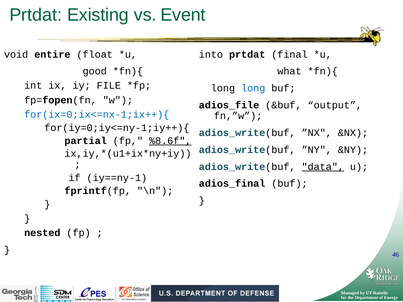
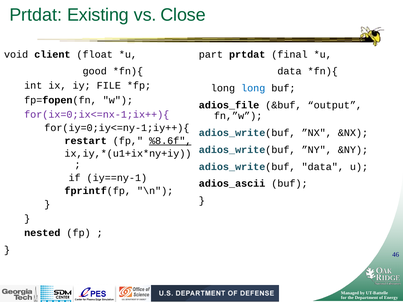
Event: Event -> Close
into: into -> part
entire: entire -> client
what at (289, 71): what -> data
for(ix=0;ix<=nx-1;ix++){ colour: blue -> purple
partial: partial -> restart
data at (323, 167) underline: present -> none
adios_final: adios_final -> adios_ascii
